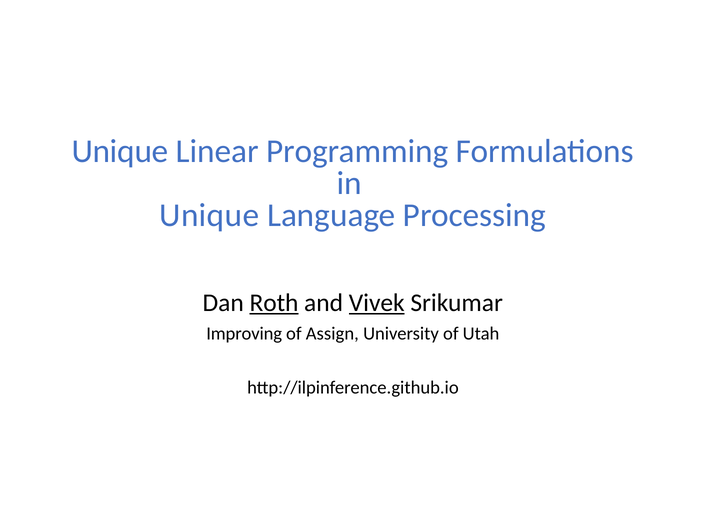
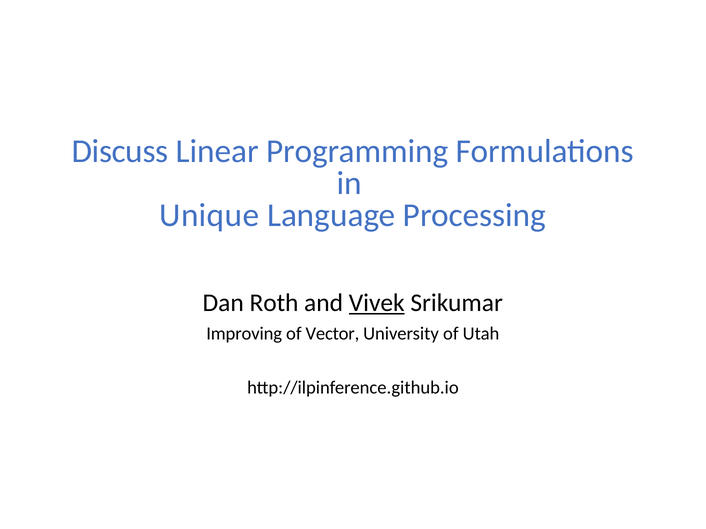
Unique at (120, 151): Unique -> Discuss
Roth underline: present -> none
Assign: Assign -> Vector
